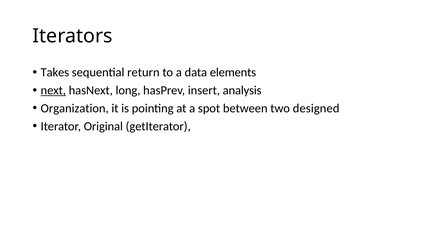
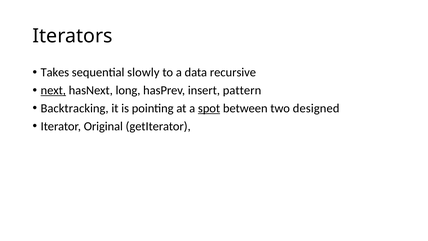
return: return -> slowly
elements: elements -> recursive
analysis: analysis -> pattern
Organization: Organization -> Backtracking
spot underline: none -> present
